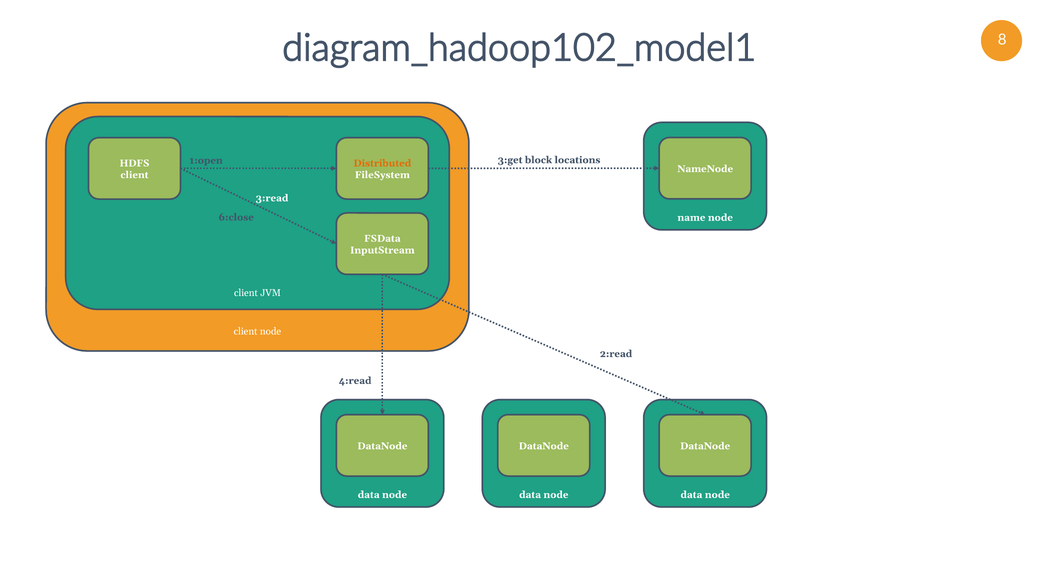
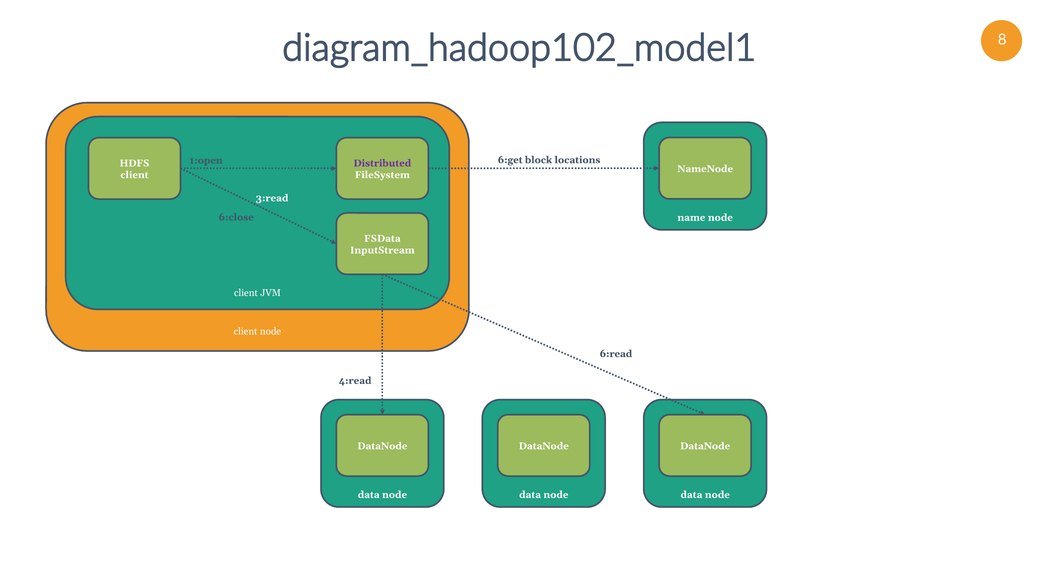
3:get: 3:get -> 6:get
Distributed colour: orange -> purple
2:read: 2:read -> 6:read
